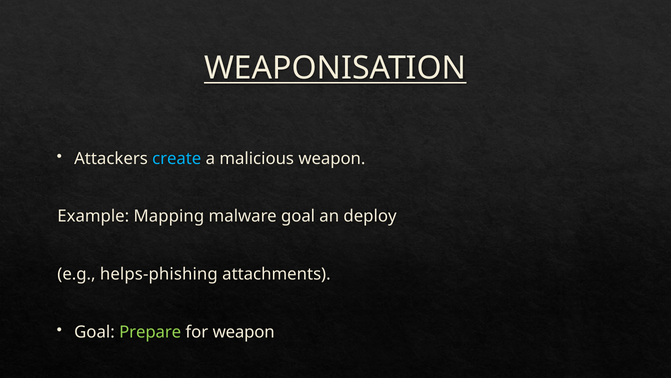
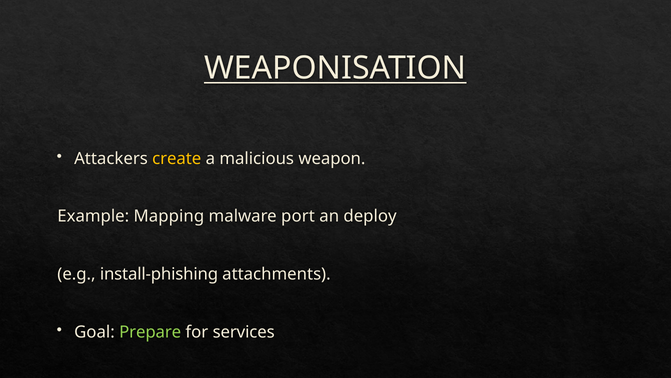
create colour: light blue -> yellow
malware goal: goal -> port
helps-phishing: helps-phishing -> install-phishing
for weapon: weapon -> services
